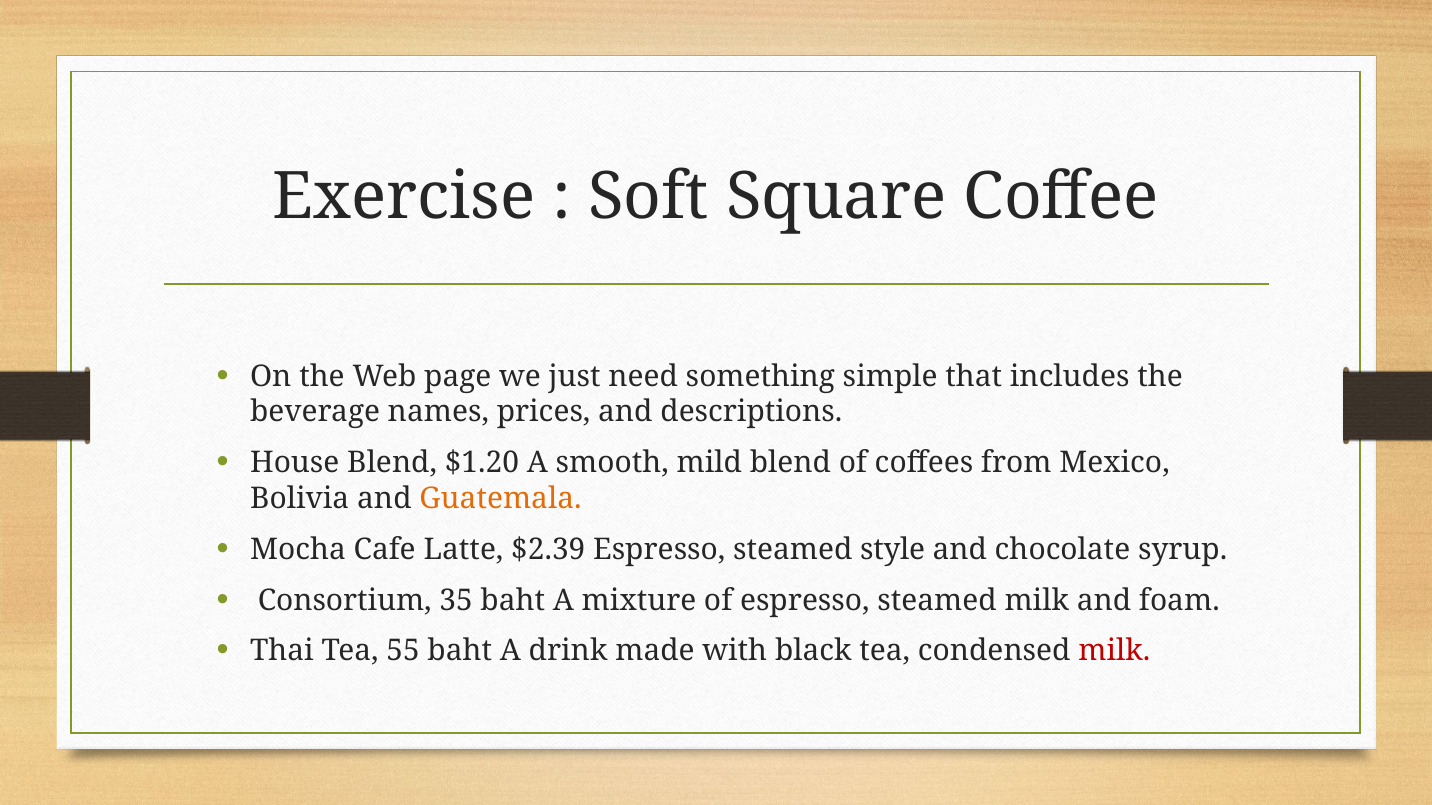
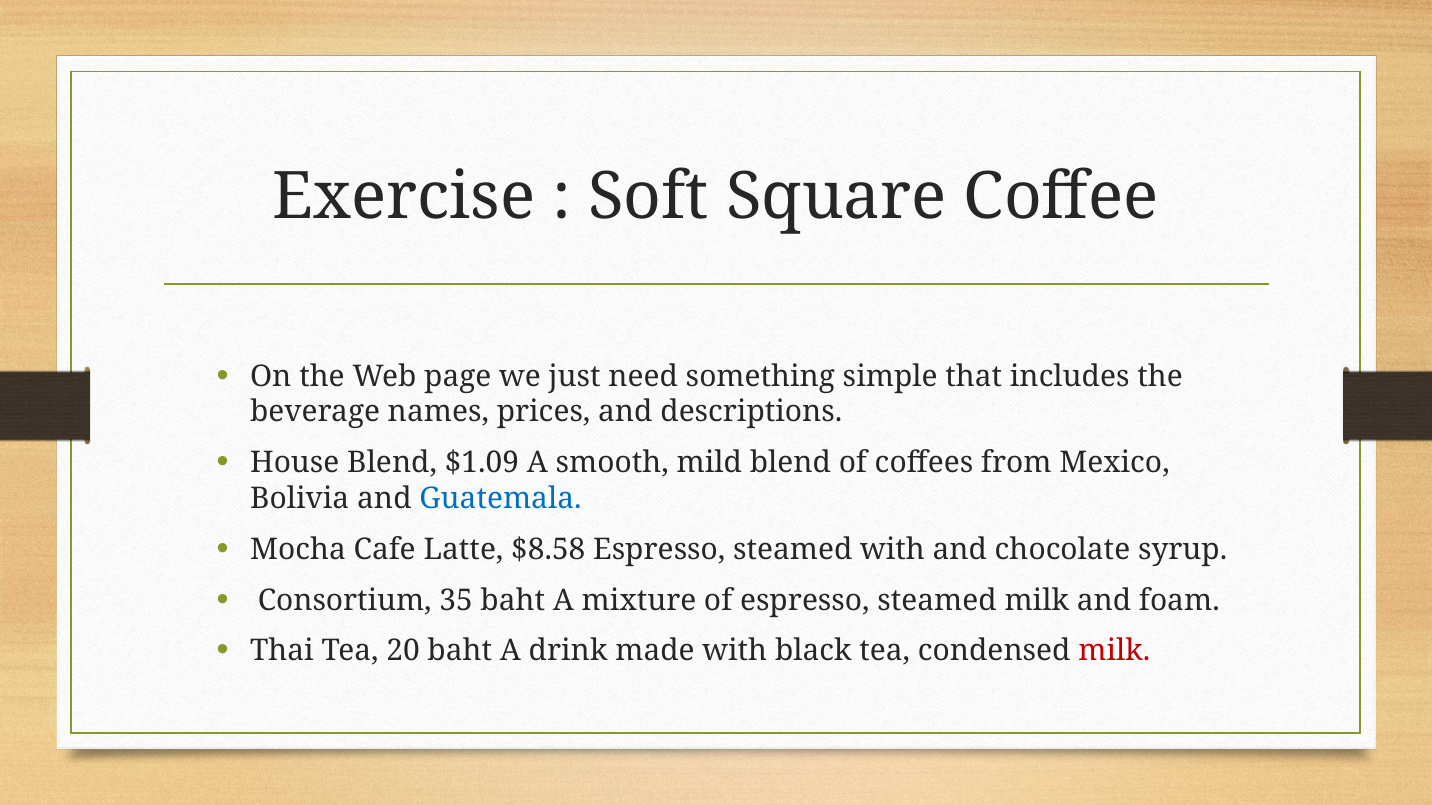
$1.20: $1.20 -> $1.09
Guatemala colour: orange -> blue
$2.39: $2.39 -> $8.58
steamed style: style -> with
55: 55 -> 20
